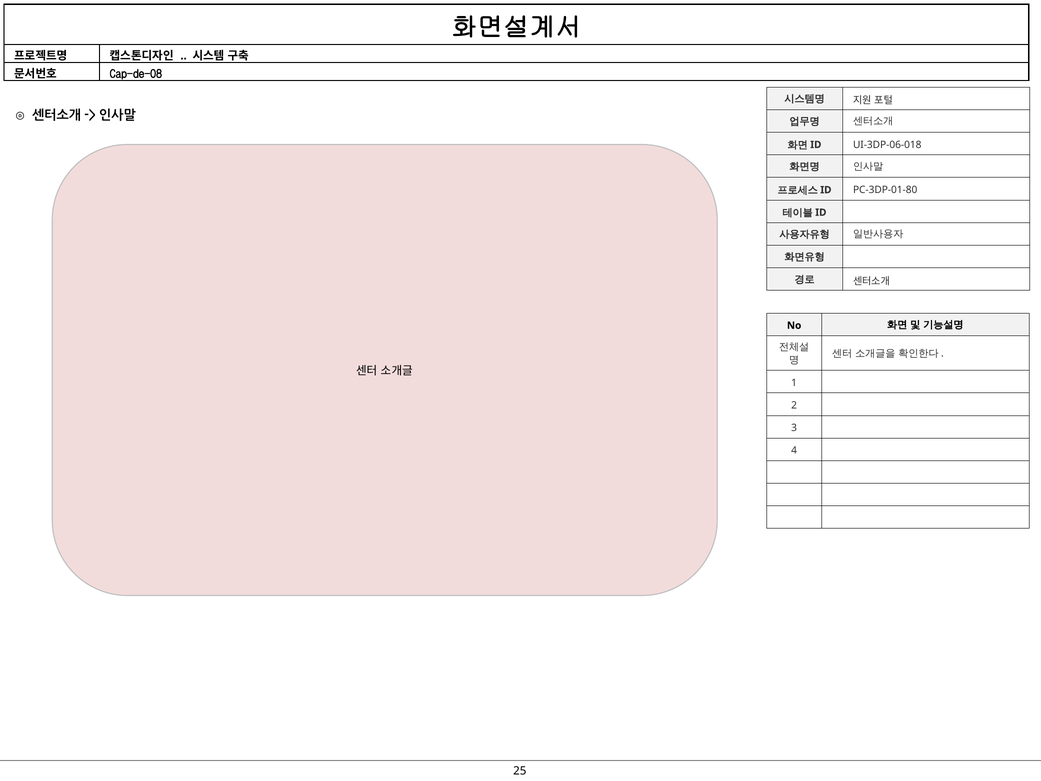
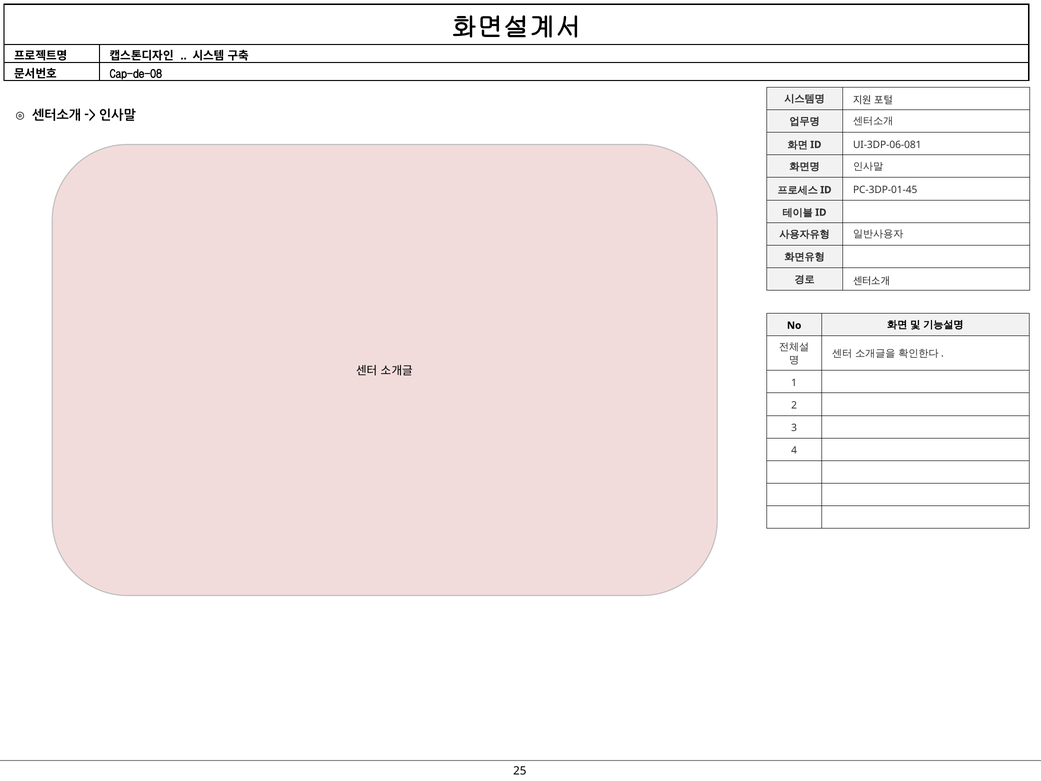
UI-3DP-06-018: UI-3DP-06-018 -> UI-3DP-06-081
PC-3DP-01-80: PC-3DP-01-80 -> PC-3DP-01-45
